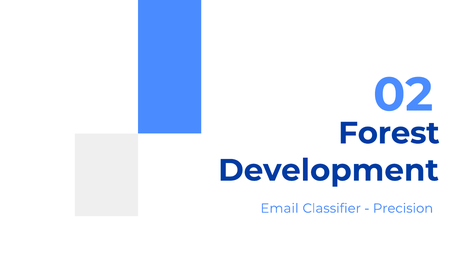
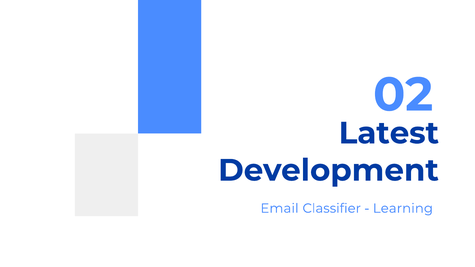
Forest: Forest -> Latest
Precision: Precision -> Learning
